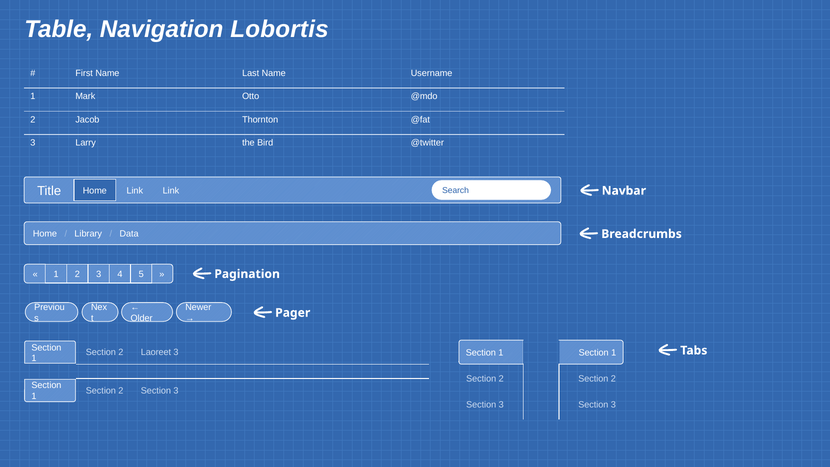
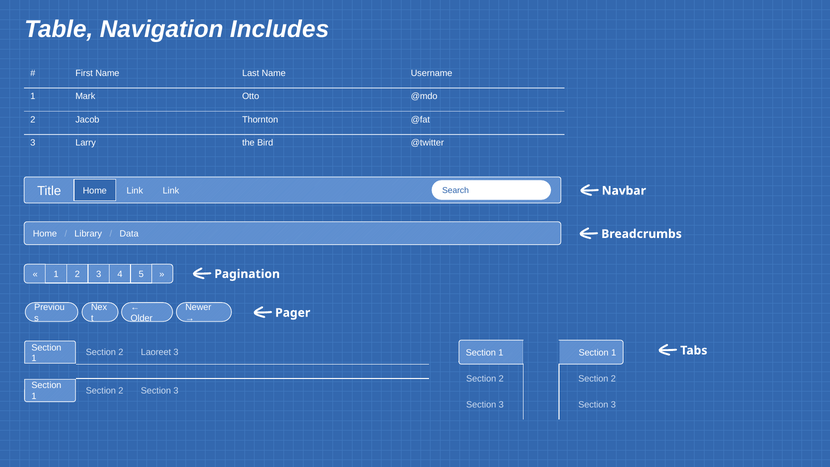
Lobortis: Lobortis -> Includes
